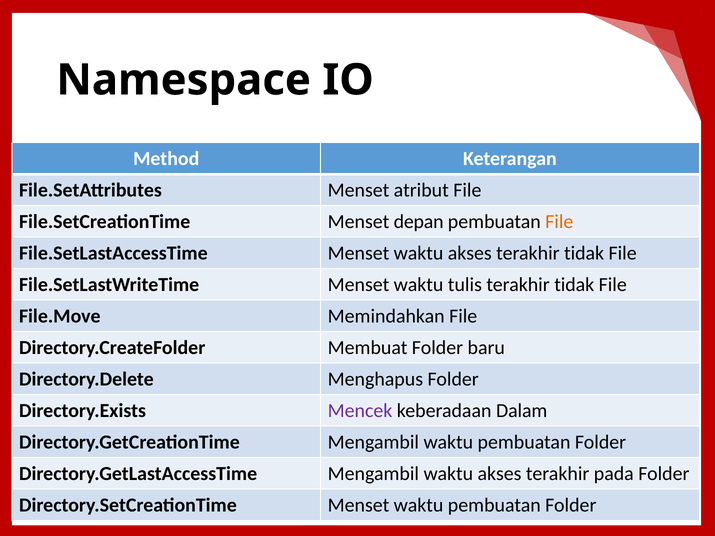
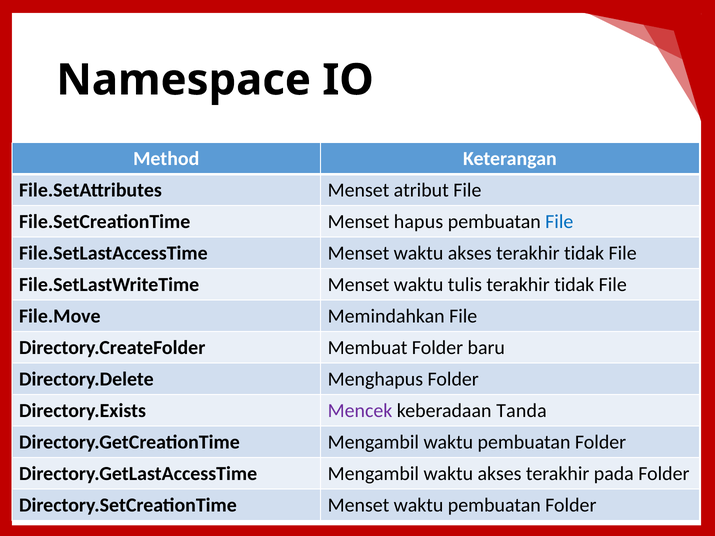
depan: depan -> hapus
File at (559, 222) colour: orange -> blue
Dalam: Dalam -> Tanda
